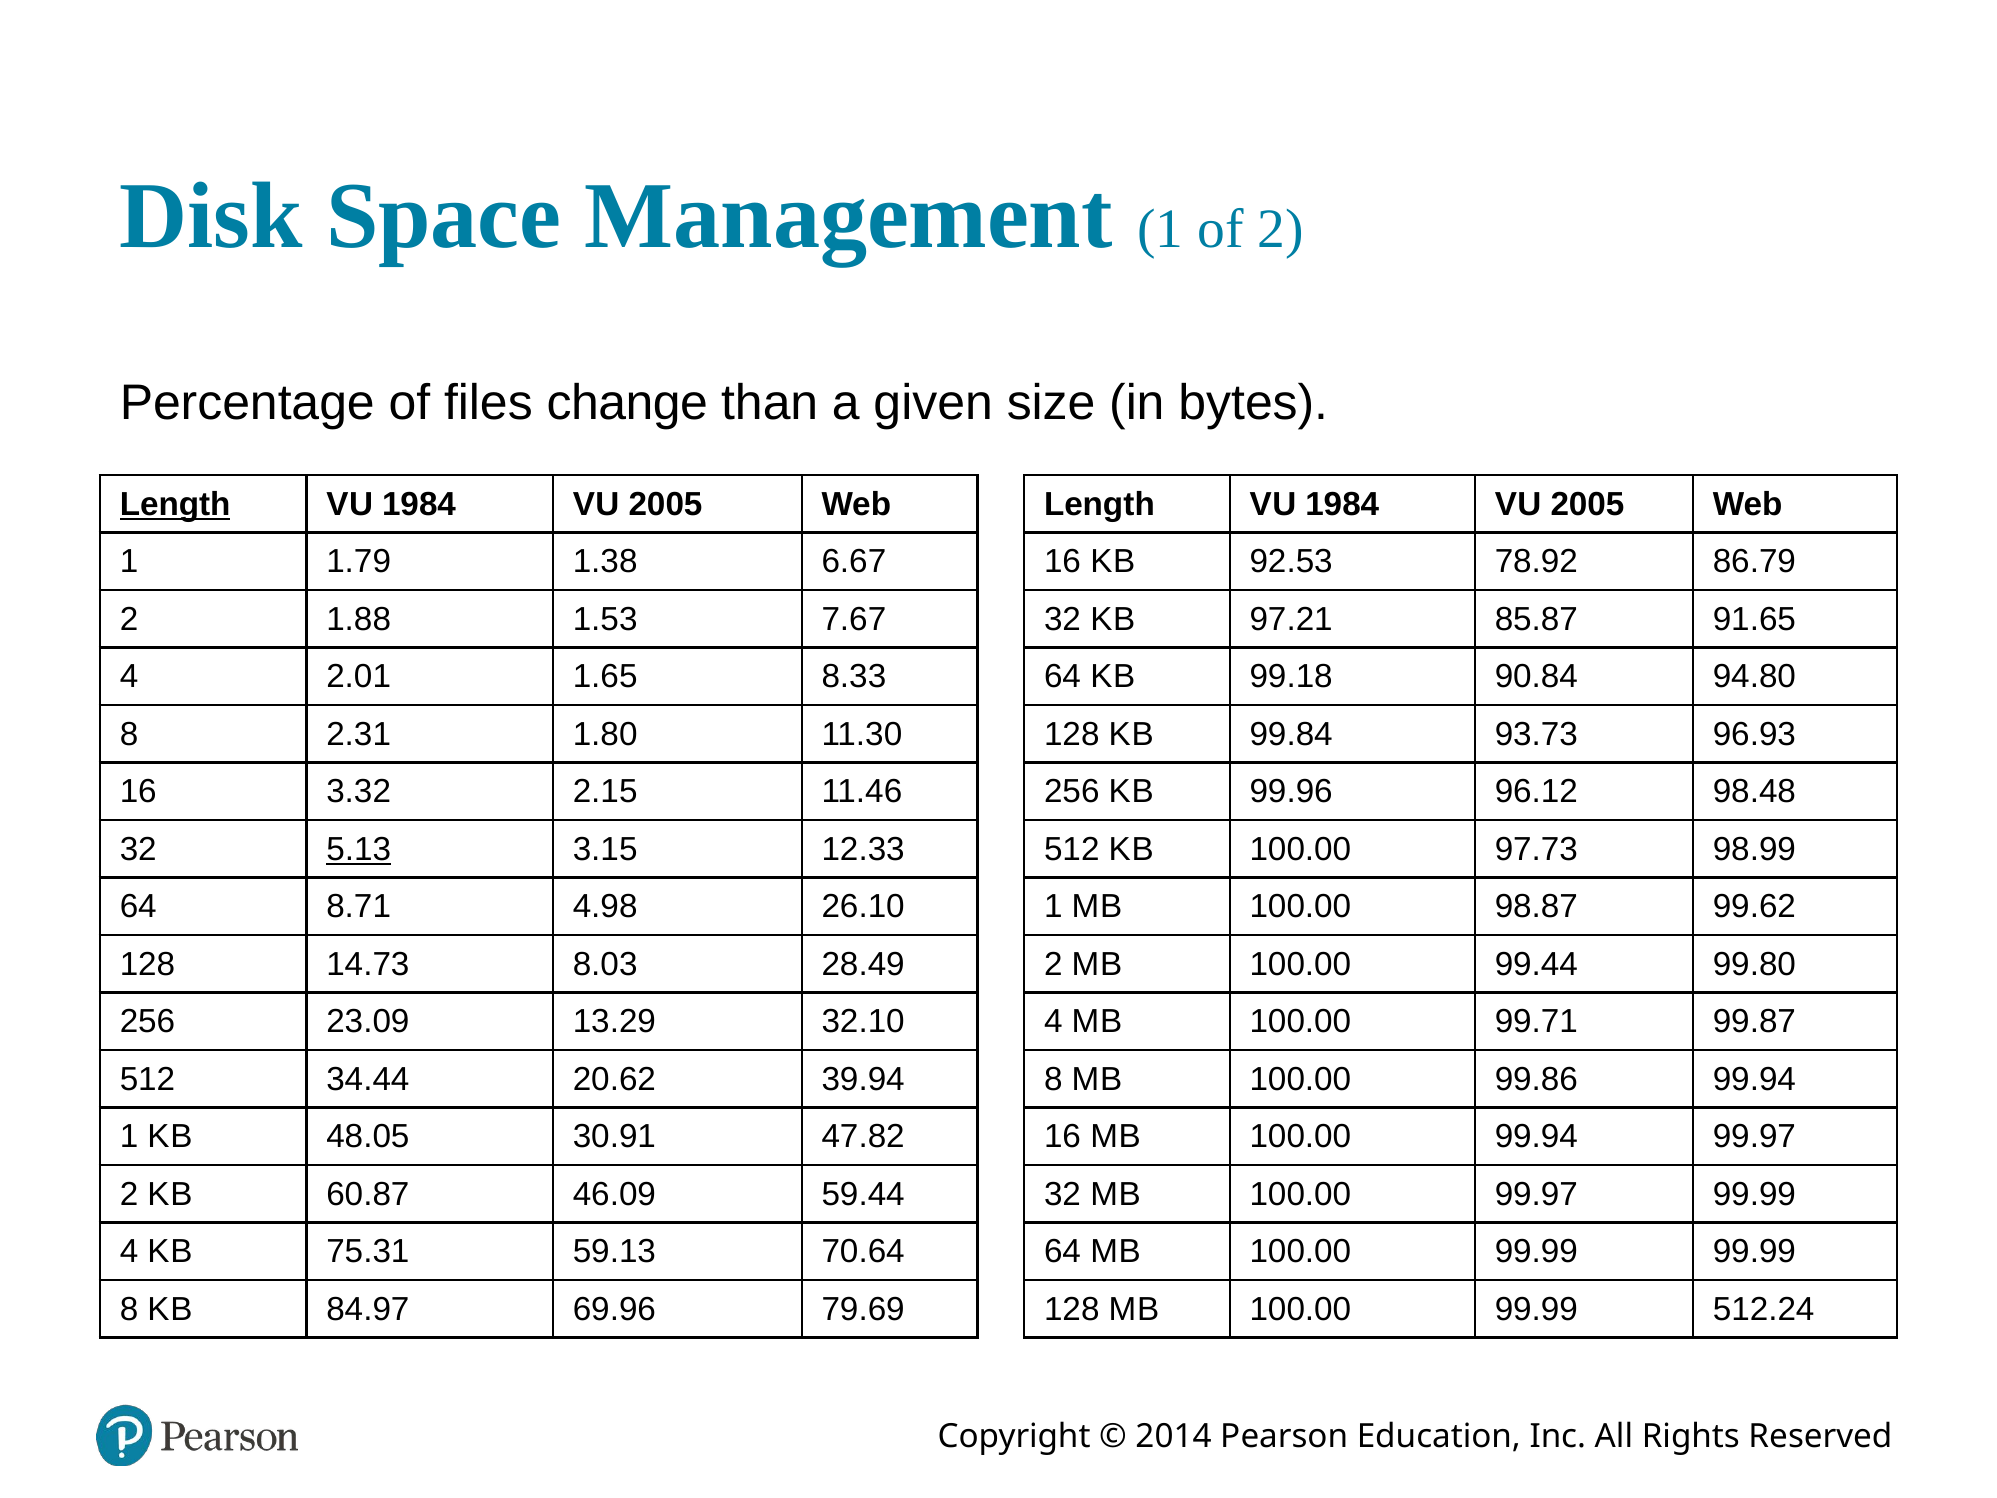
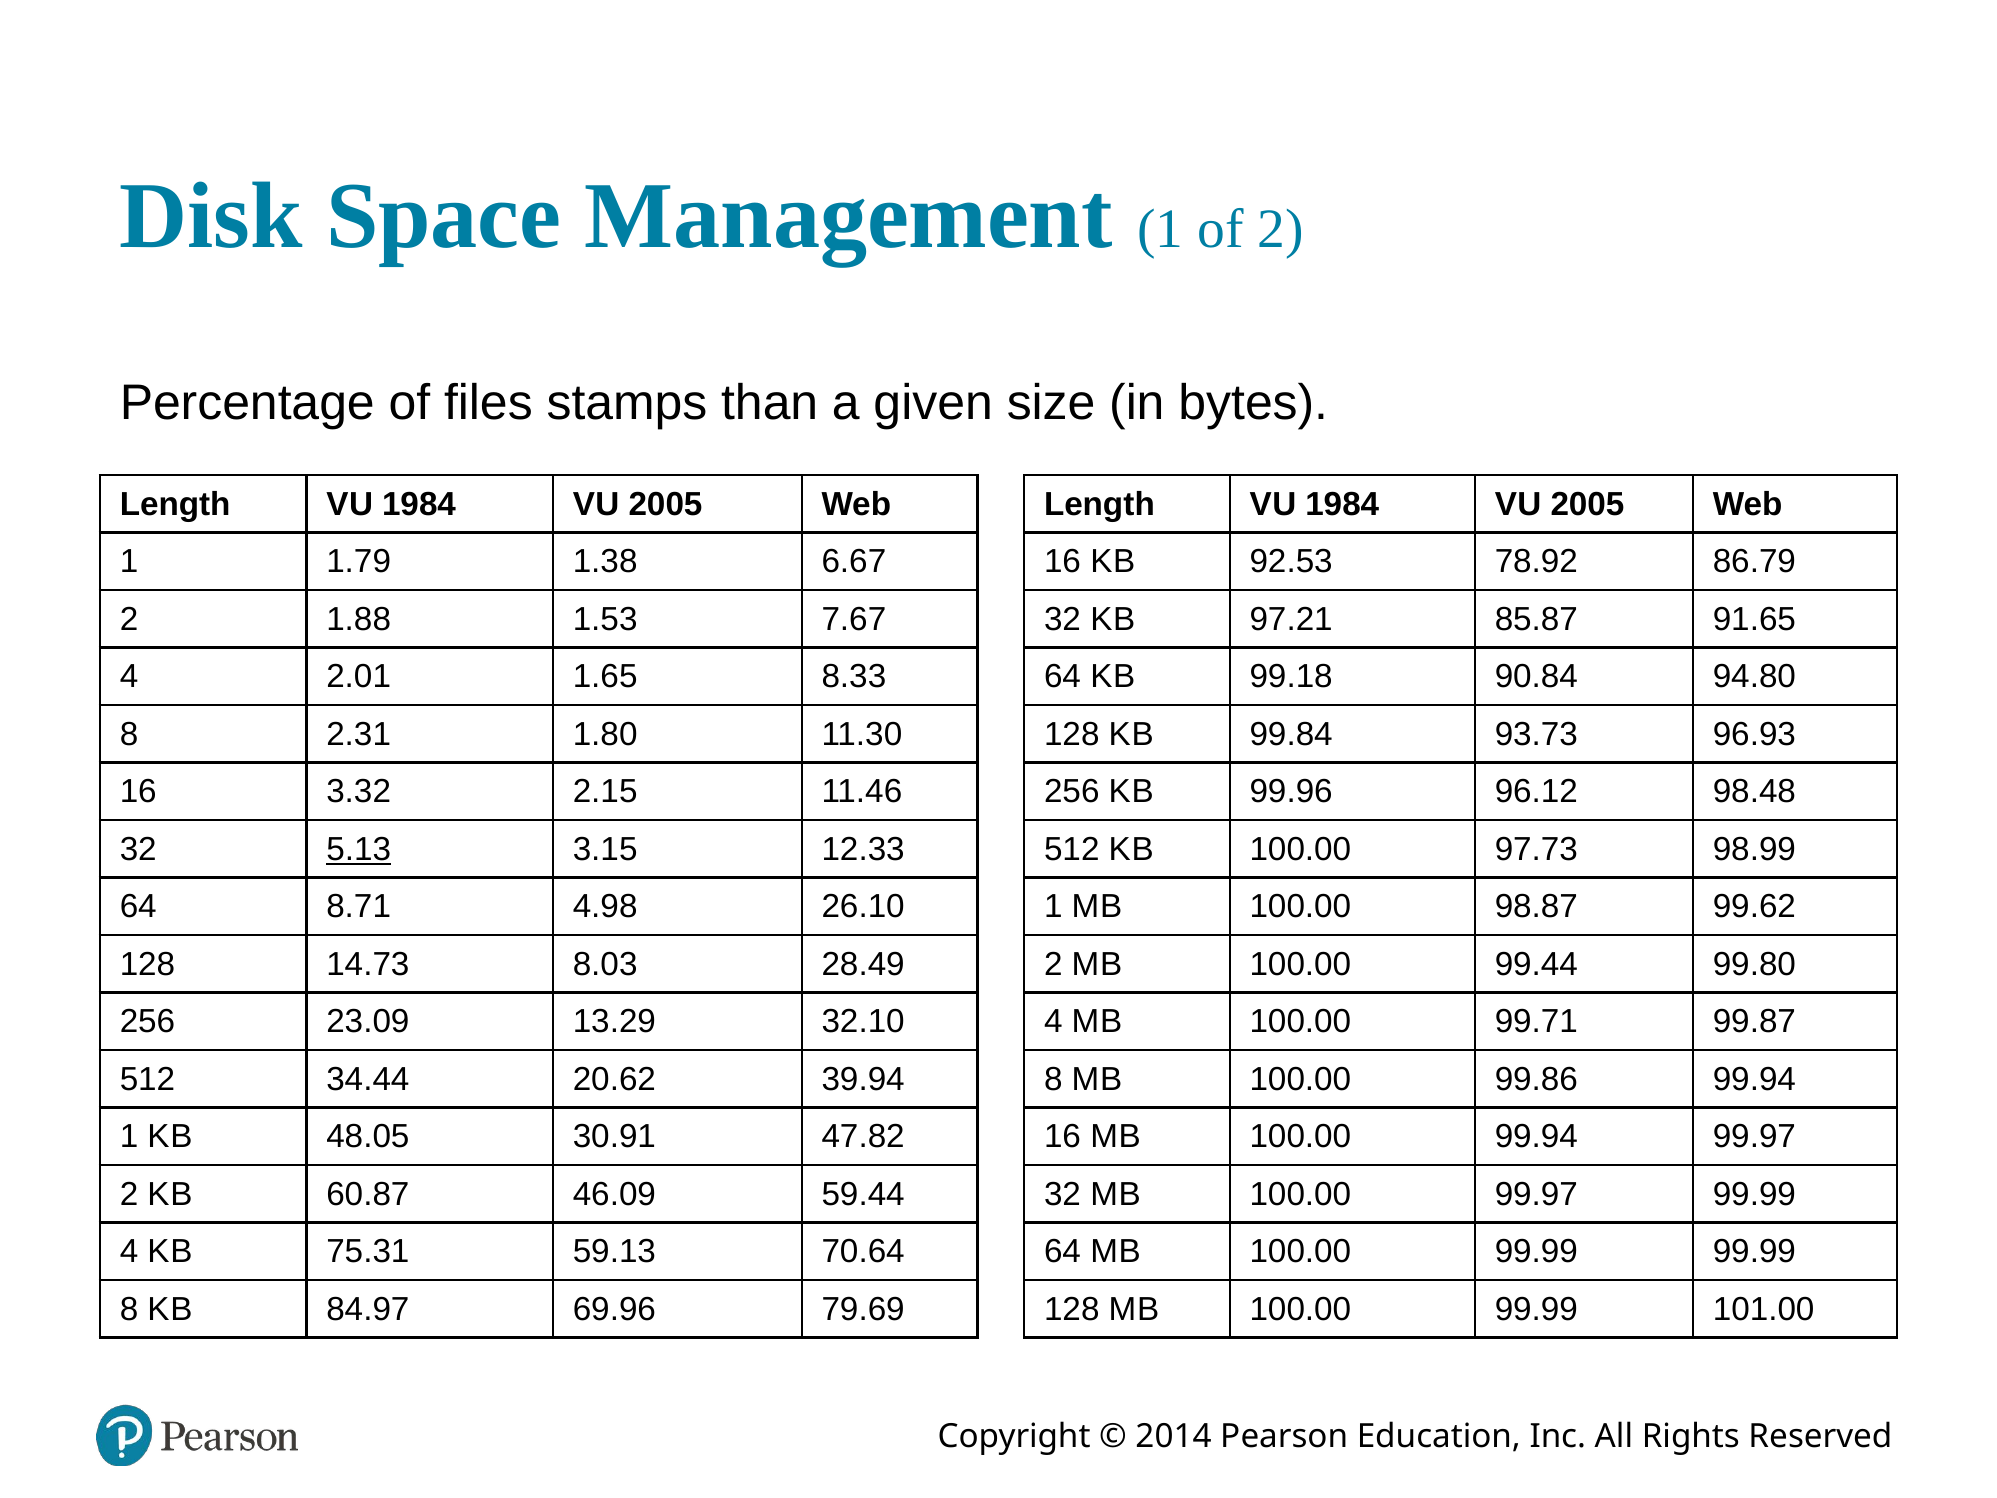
change: change -> stamps
Length at (175, 504) underline: present -> none
512.24: 512.24 -> 101.00
